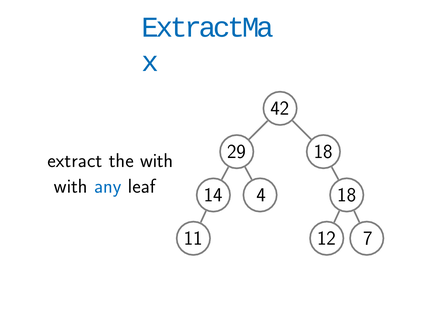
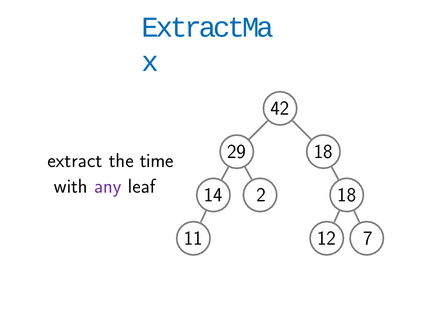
the with: with -> time
any colour: blue -> purple
4: 4 -> 2
